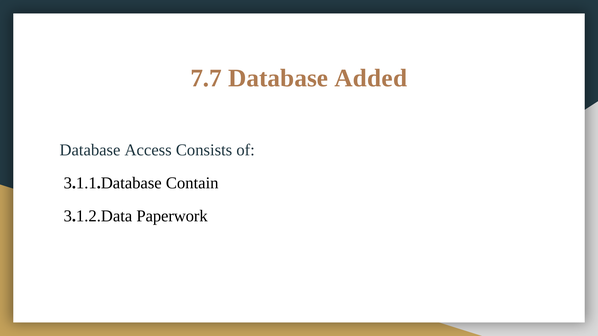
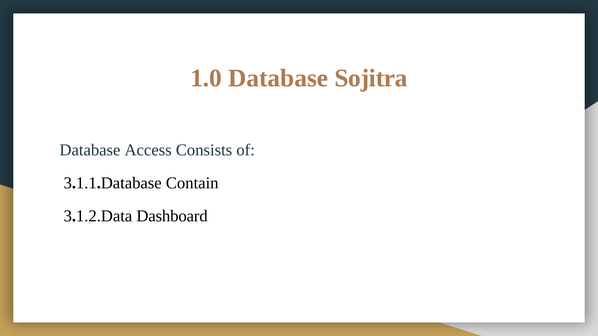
7.7: 7.7 -> 1.0
Added: Added -> Sojitra
Paperwork: Paperwork -> Dashboard
